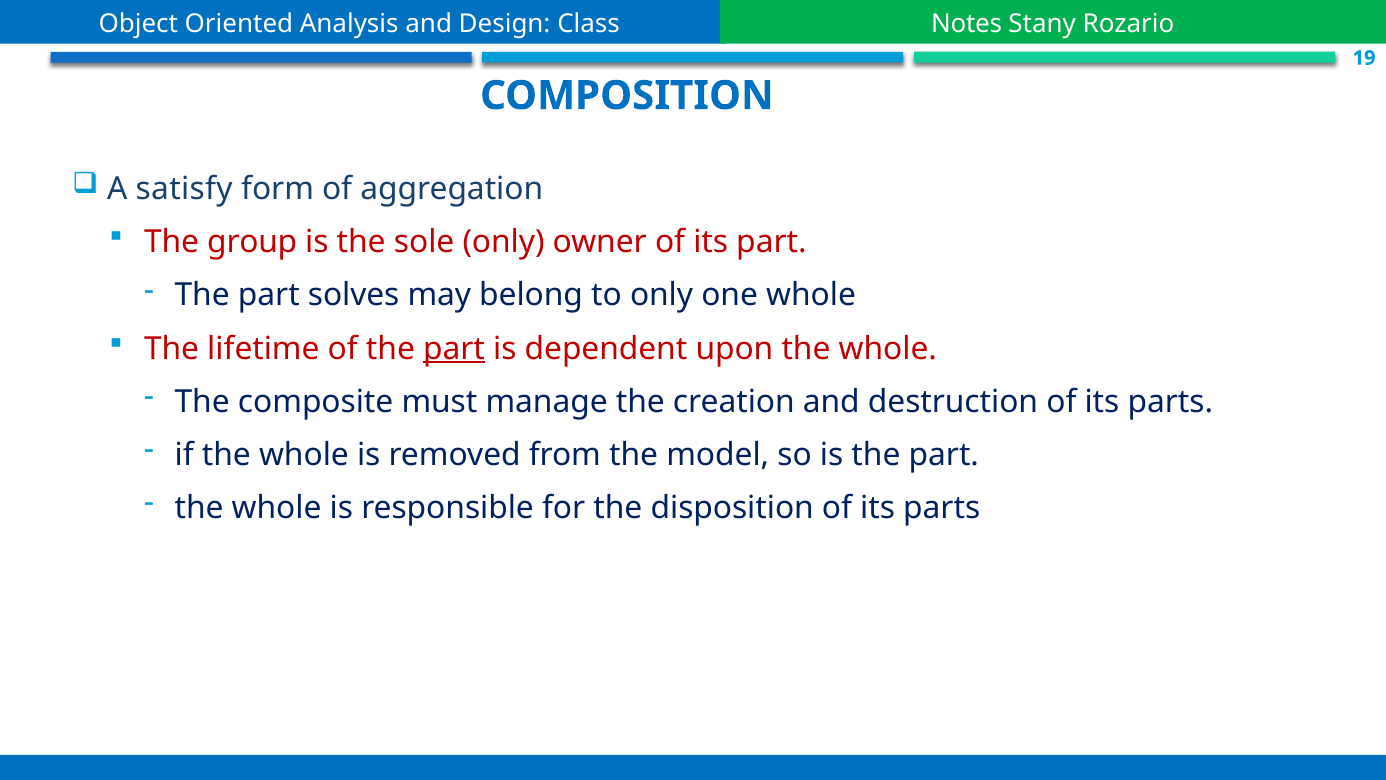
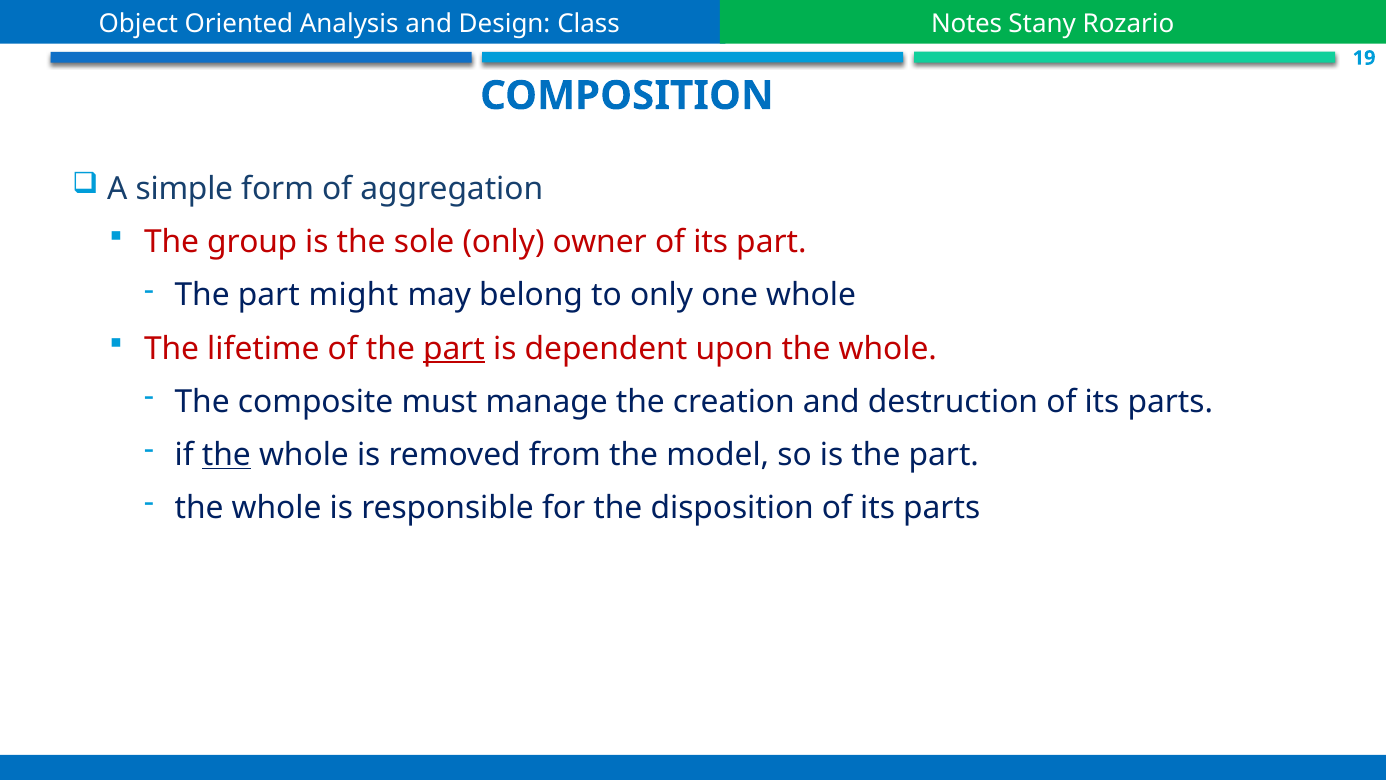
satisfy: satisfy -> simple
solves: solves -> might
the at (226, 455) underline: none -> present
